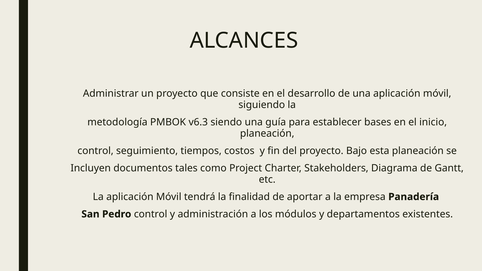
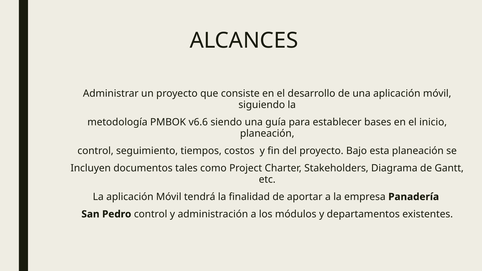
v6.3: v6.3 -> v6.6
